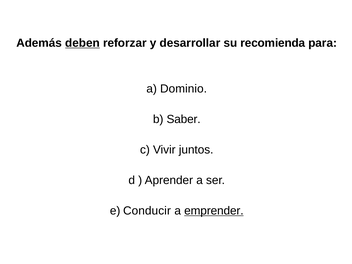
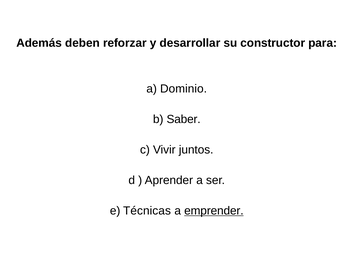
deben underline: present -> none
recomienda: recomienda -> constructor
Conducir: Conducir -> Técnicas
